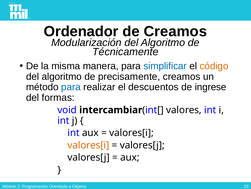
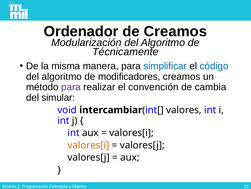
código colour: orange -> blue
precisamente: precisamente -> modificadores
para at (71, 87) colour: blue -> purple
descuentos: descuentos -> convención
ingrese: ingrese -> cambia
formas: formas -> simular
